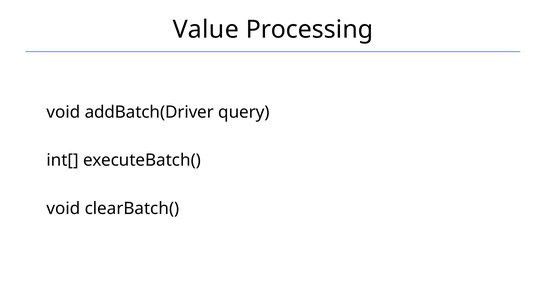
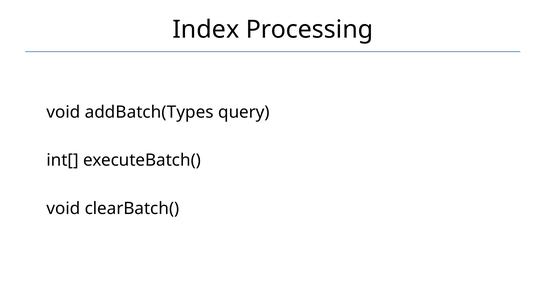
Value: Value -> Index
addBatch(Driver: addBatch(Driver -> addBatch(Types
